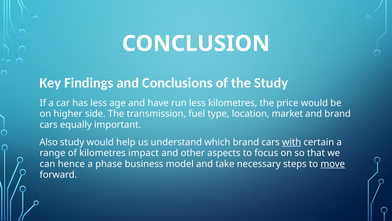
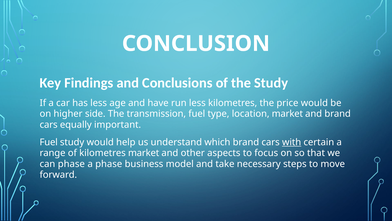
Also at (49, 142): Also -> Fuel
kilometres impact: impact -> market
can hence: hence -> phase
move underline: present -> none
